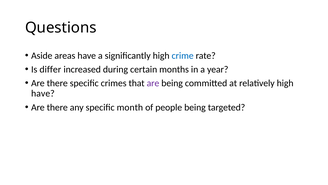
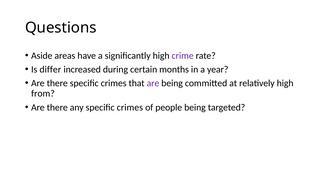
crime colour: blue -> purple
have at (43, 93): have -> from
any specific month: month -> crimes
